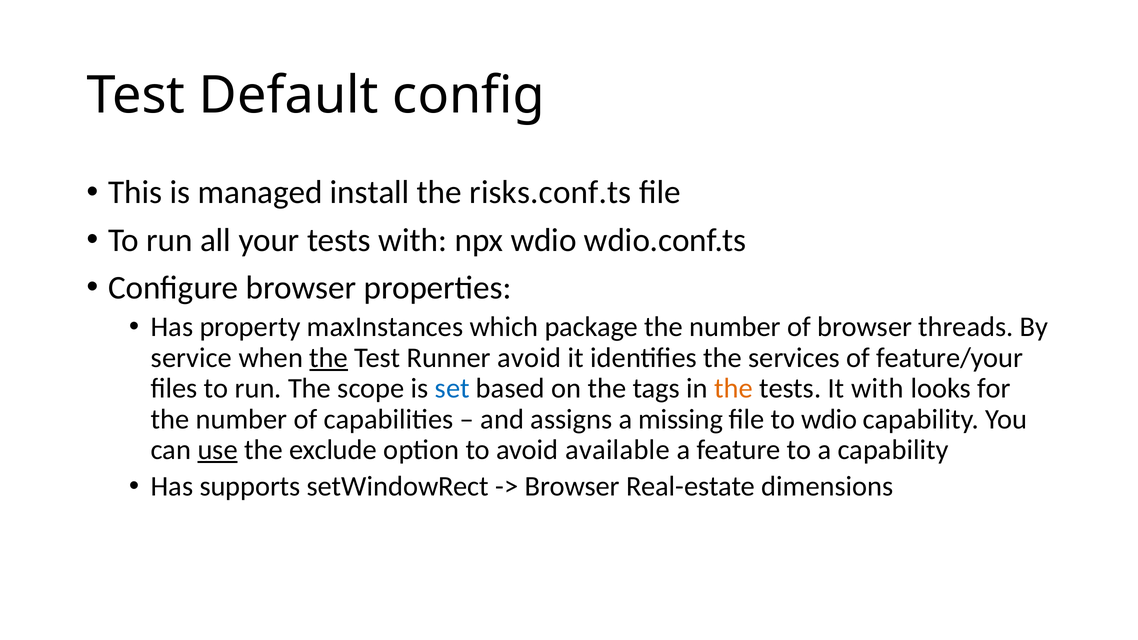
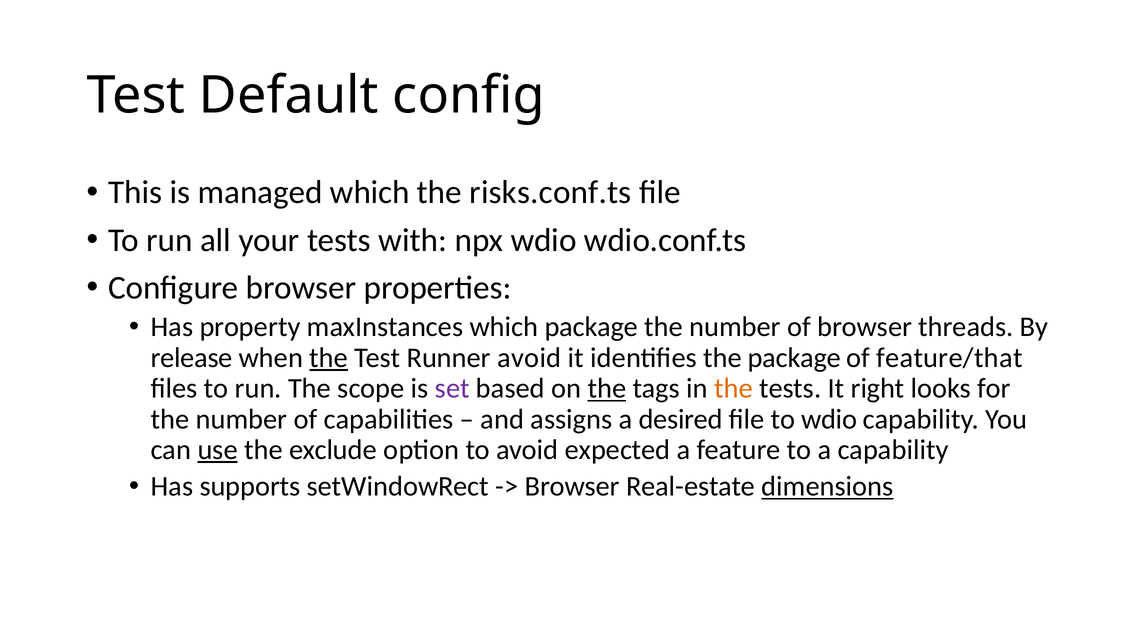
managed install: install -> which
service: service -> release
the services: services -> package
feature/your: feature/your -> feature/that
set colour: blue -> purple
the at (607, 388) underline: none -> present
It with: with -> right
missing: missing -> desired
available: available -> expected
dimensions underline: none -> present
